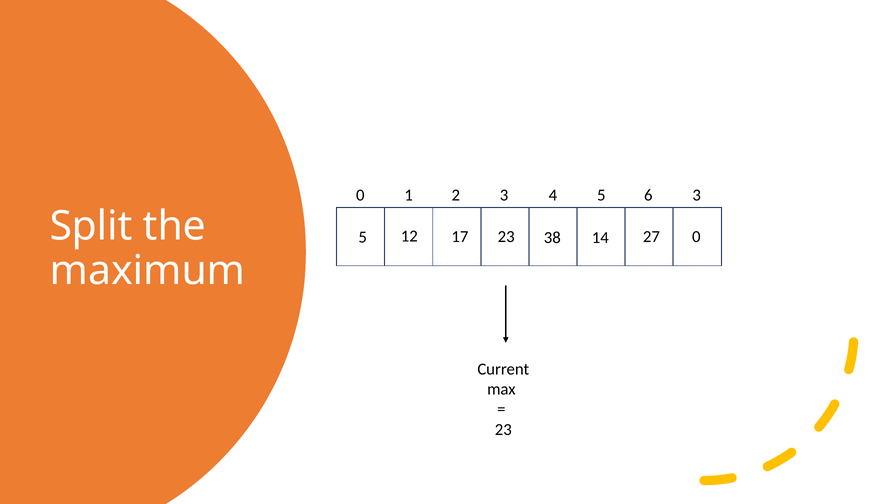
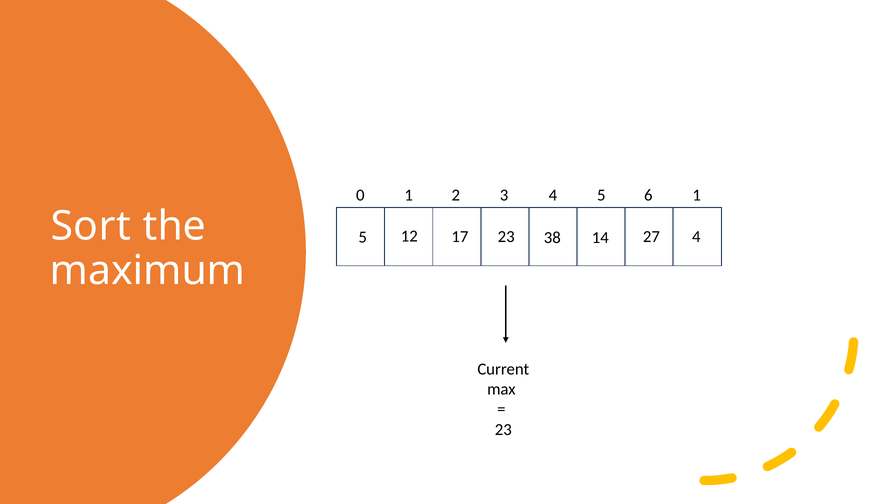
6 3: 3 -> 1
Split: Split -> Sort
27 0: 0 -> 4
